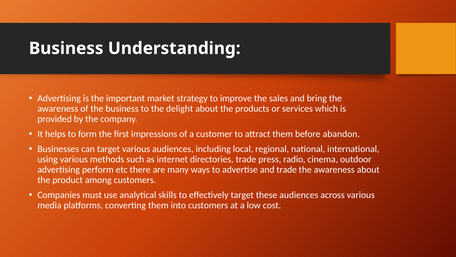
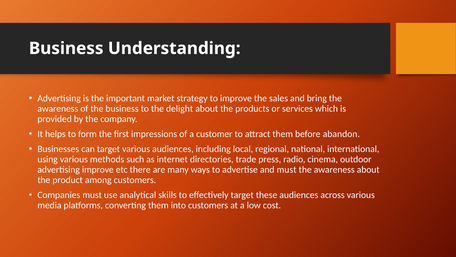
advertising perform: perform -> improve
and trade: trade -> must
